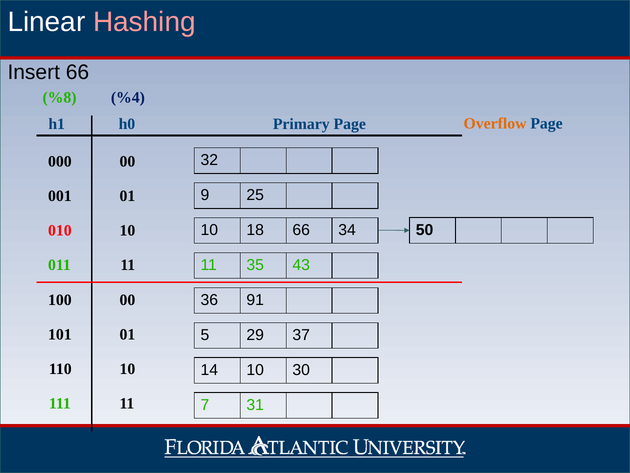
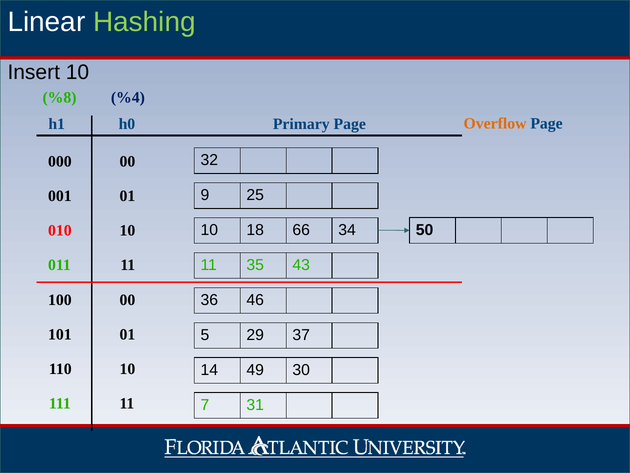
Hashing colour: pink -> light green
Insert 66: 66 -> 10
91: 91 -> 46
14 10: 10 -> 49
